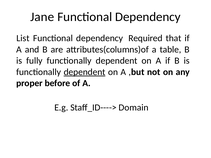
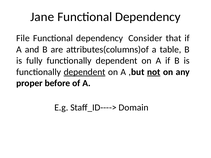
List: List -> File
Required: Required -> Consider
not underline: none -> present
